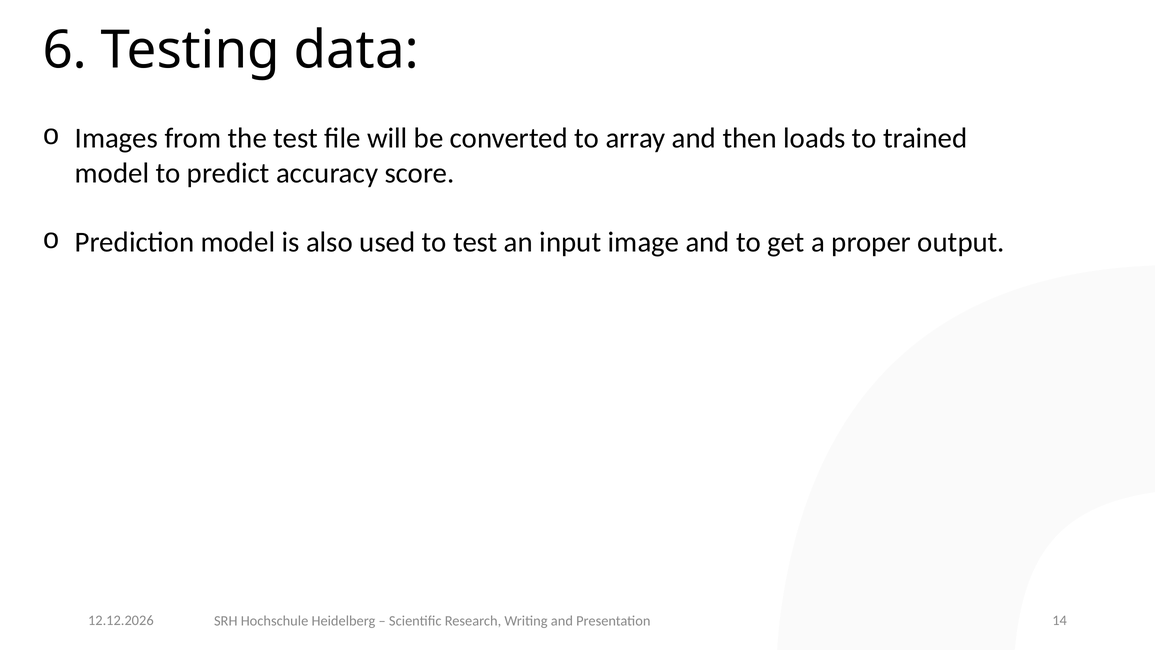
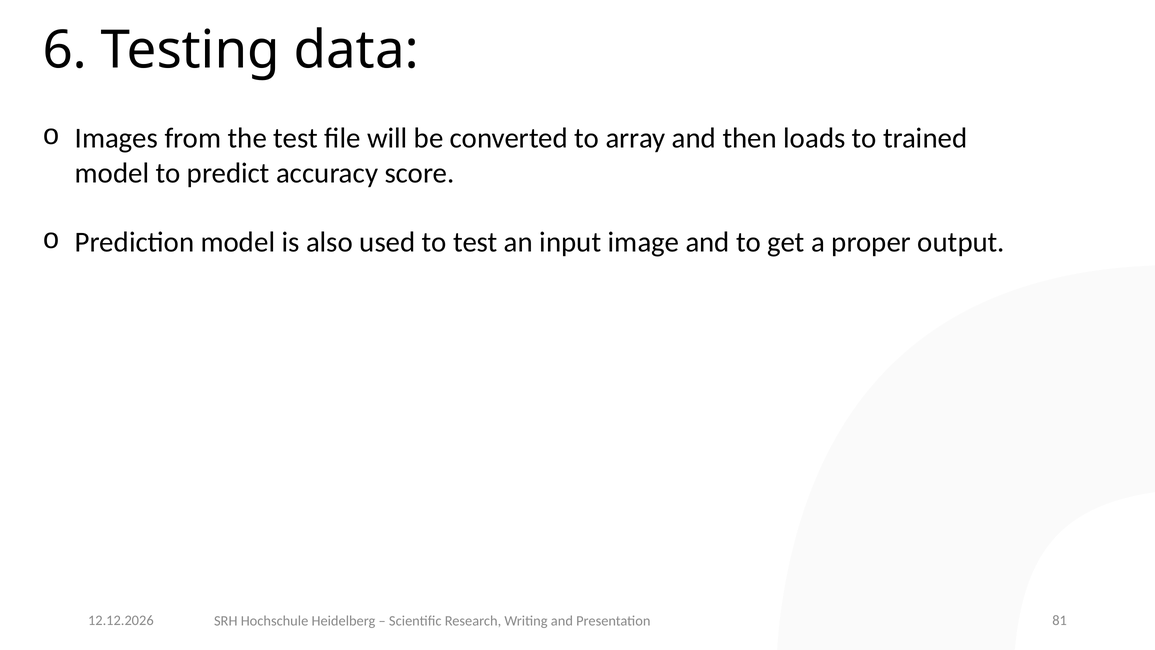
14: 14 -> 81
